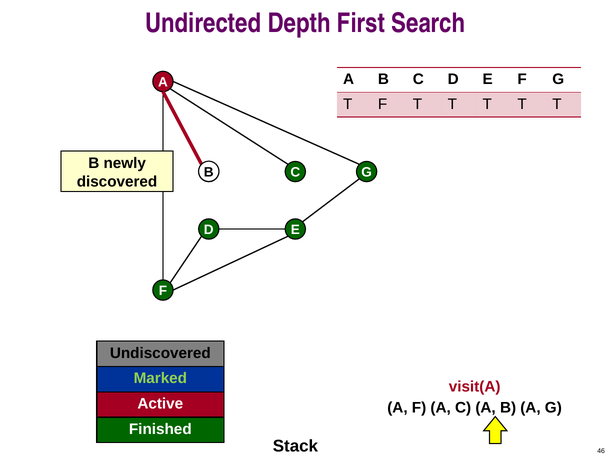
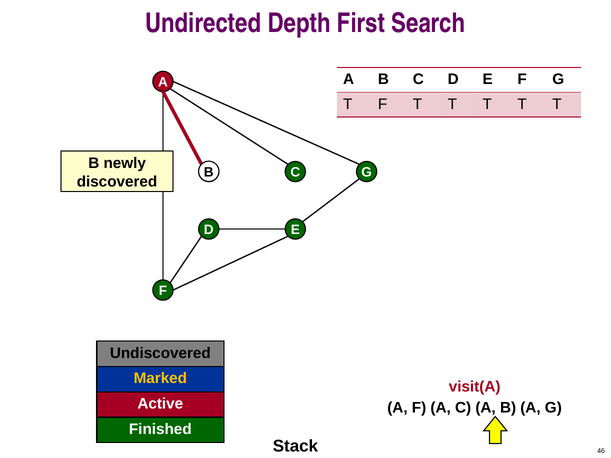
Marked colour: light green -> yellow
